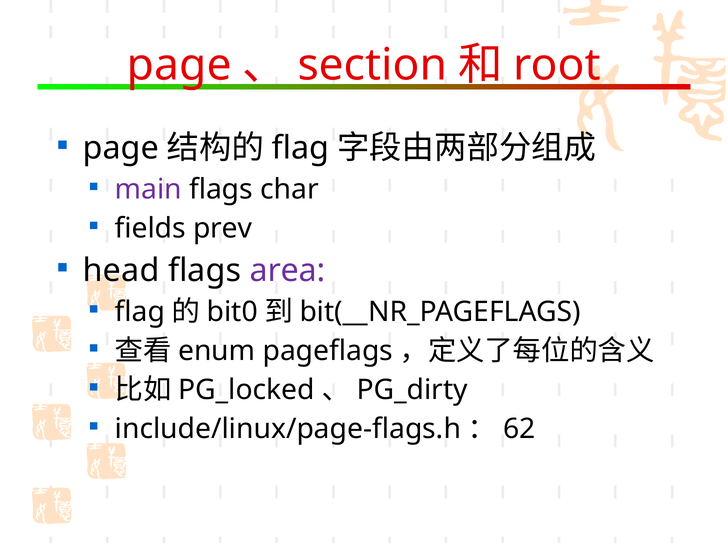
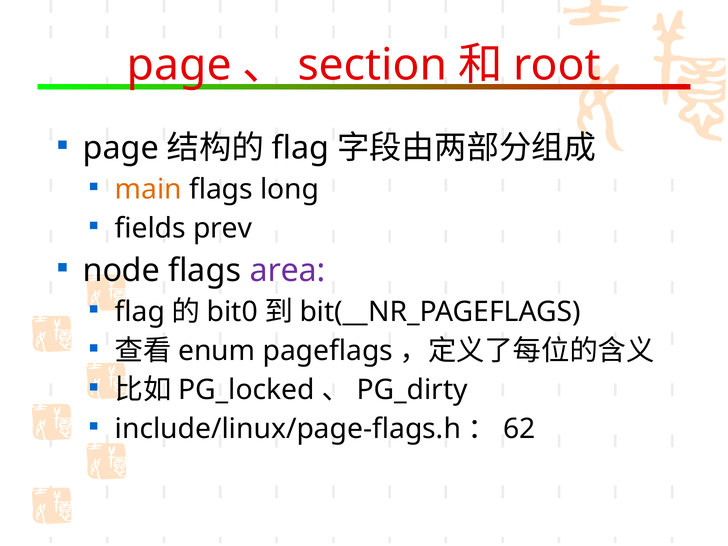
main colour: purple -> orange
char: char -> long
head: head -> node
